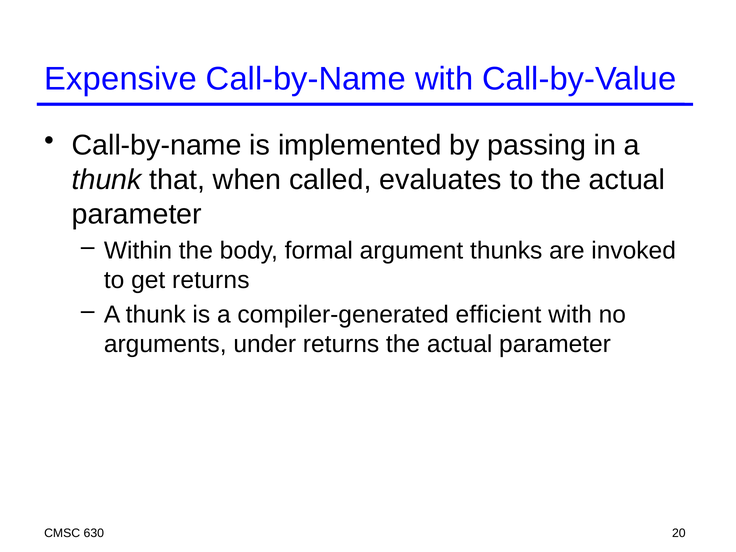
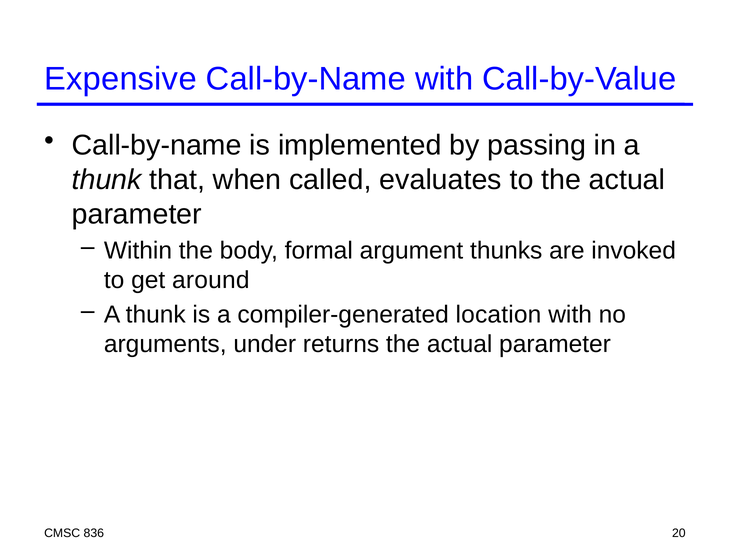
get returns: returns -> around
efficient: efficient -> location
630: 630 -> 836
